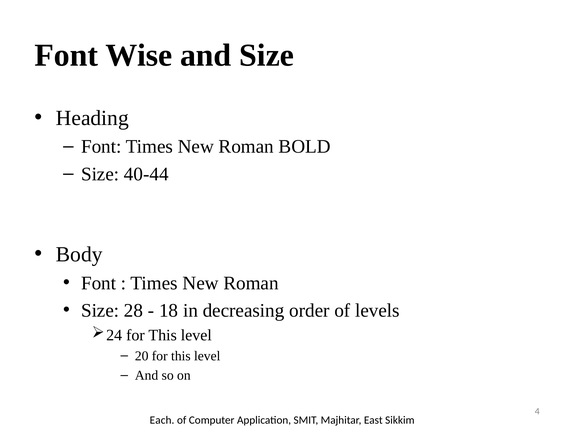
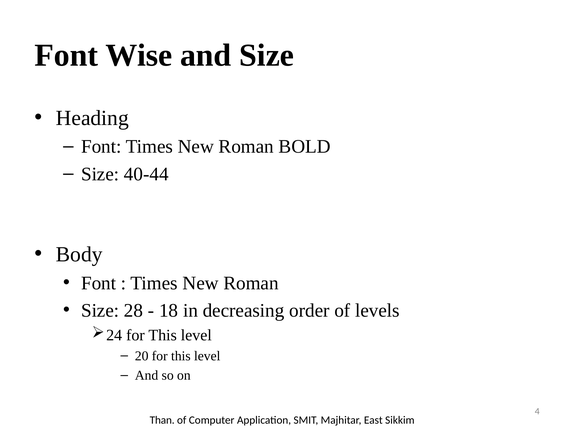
Each: Each -> Than
